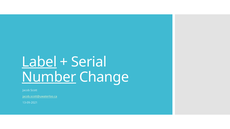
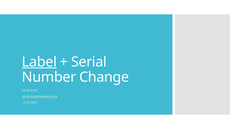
Number underline: present -> none
